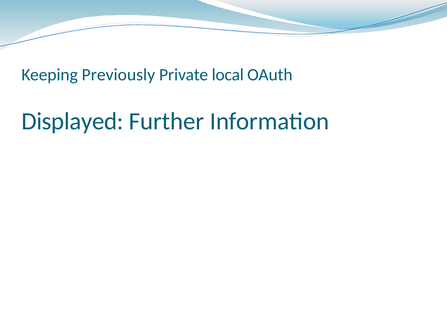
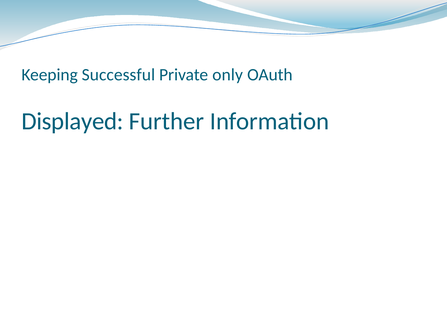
Previously: Previously -> Successful
local: local -> only
